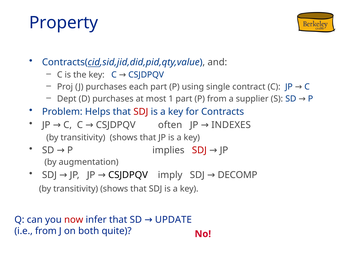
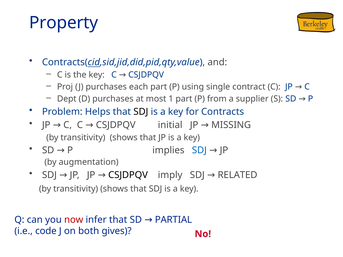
SDJ at (141, 112) colour: red -> black
often: often -> initial
INDEXES: INDEXES -> MISSING
SDJ at (199, 150) colour: red -> blue
DECOMP: DECOMP -> RELATED
UPDATE: UPDATE -> PARTIAL
i.e from: from -> code
quite: quite -> gives
